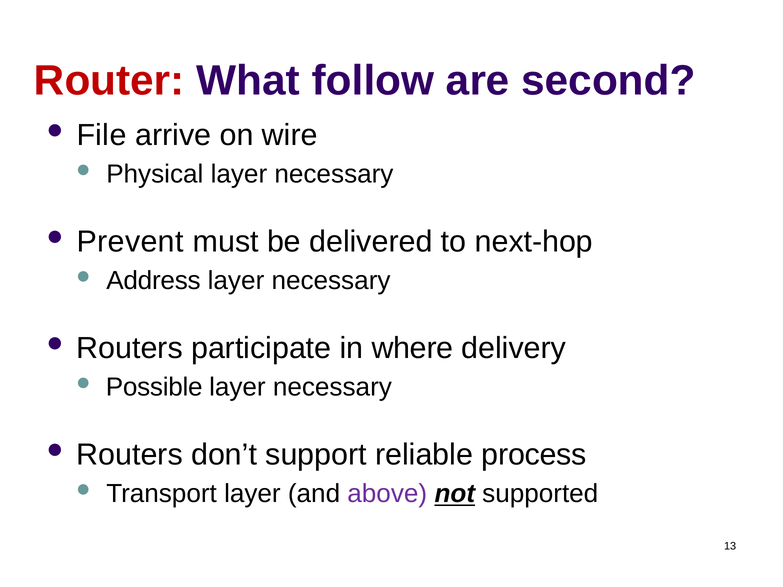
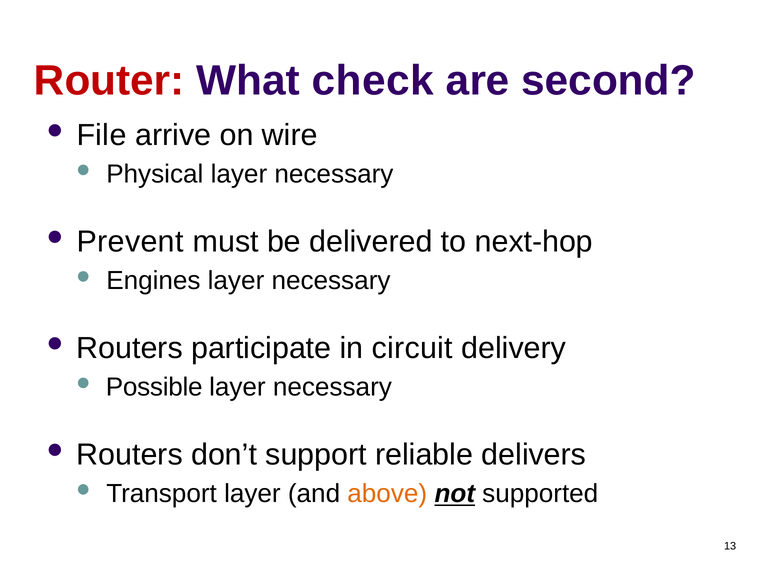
follow: follow -> check
Address: Address -> Engines
where: where -> circuit
process: process -> delivers
above colour: purple -> orange
